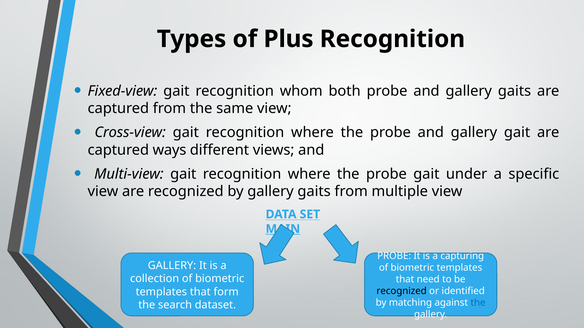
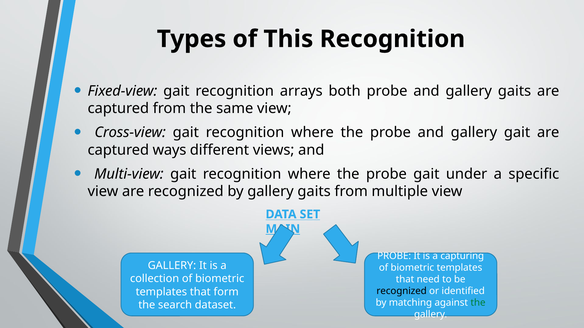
Plus: Plus -> This
whom: whom -> arrays
the at (478, 303) colour: blue -> green
